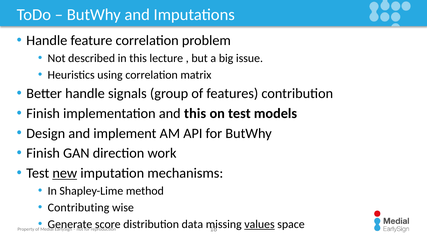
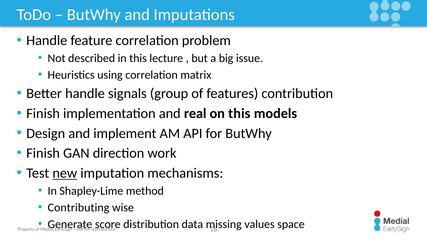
and this: this -> real
on test: test -> this
values underline: present -> none
